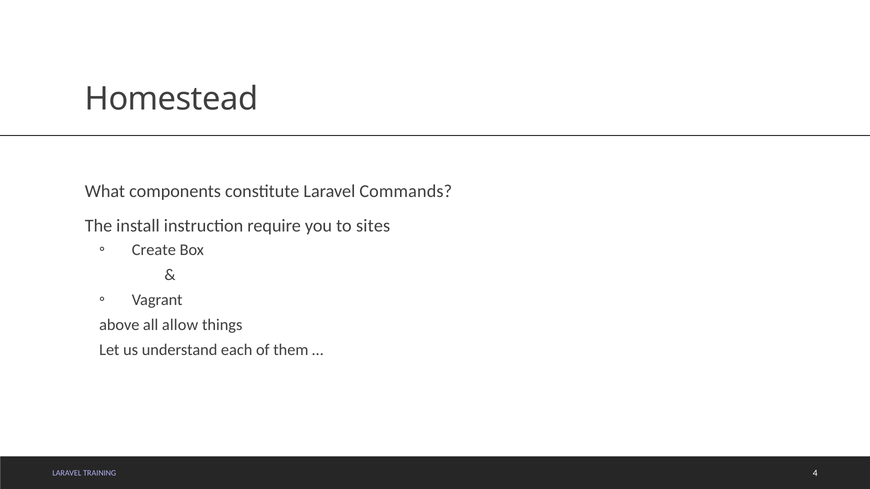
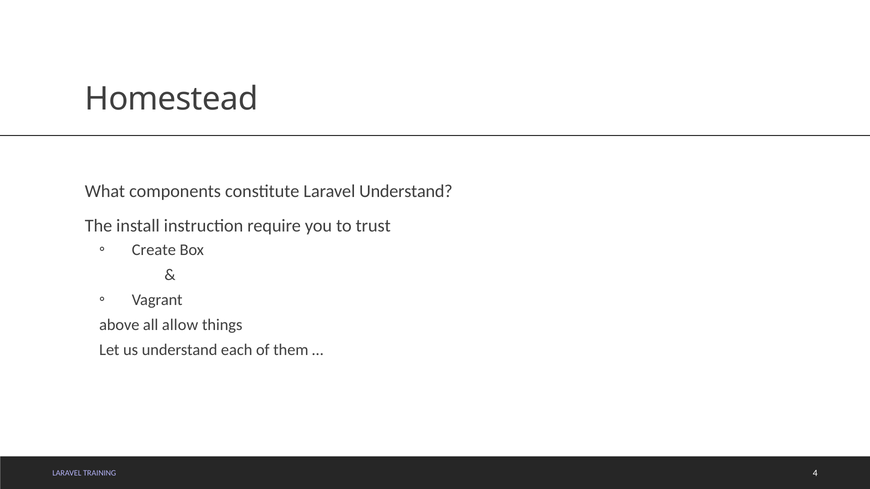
Laravel Commands: Commands -> Understand
sites: sites -> trust
